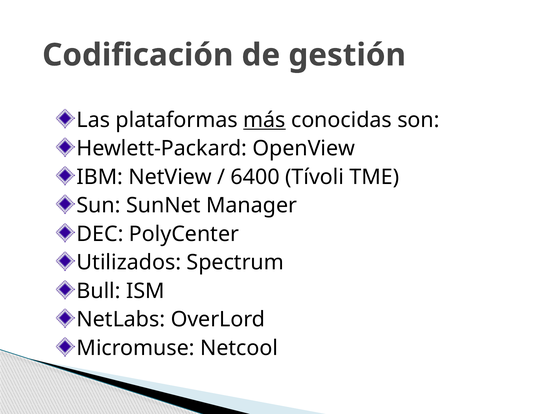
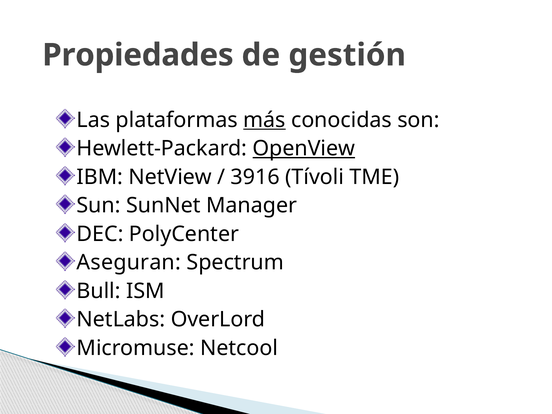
Codificación: Codificación -> Propiedades
OpenView underline: none -> present
6400: 6400 -> 3916
Utilizados: Utilizados -> Aseguran
